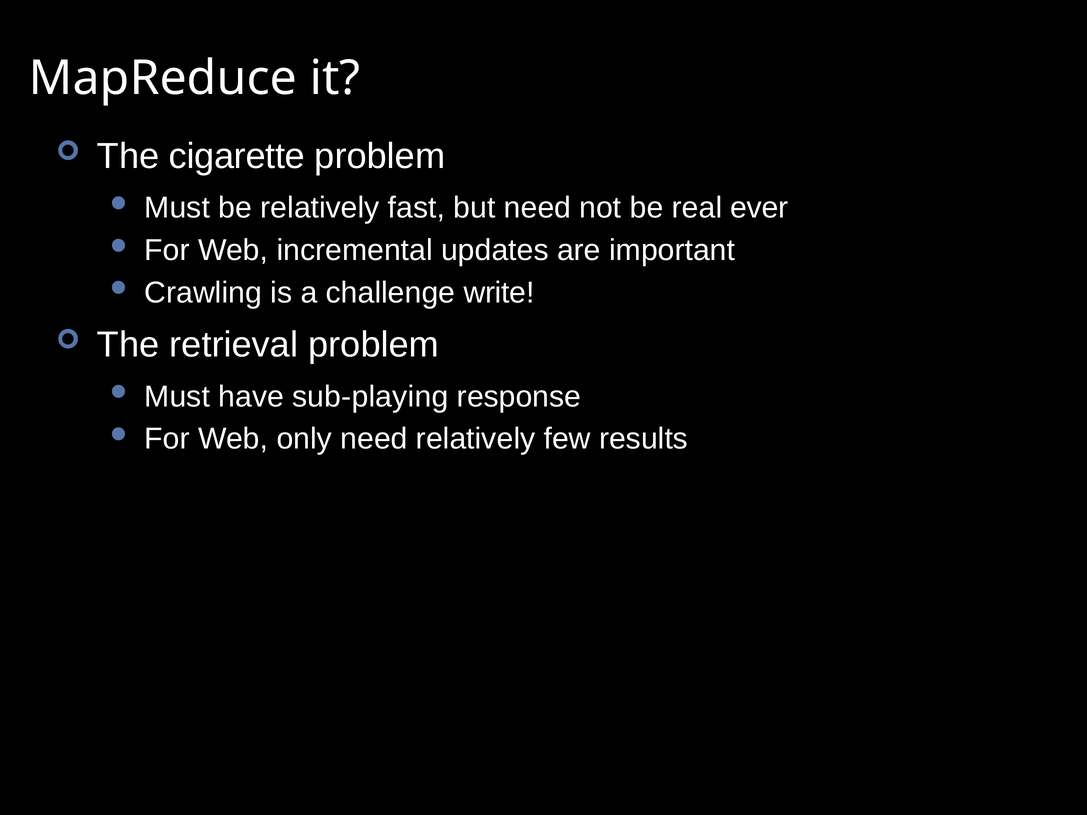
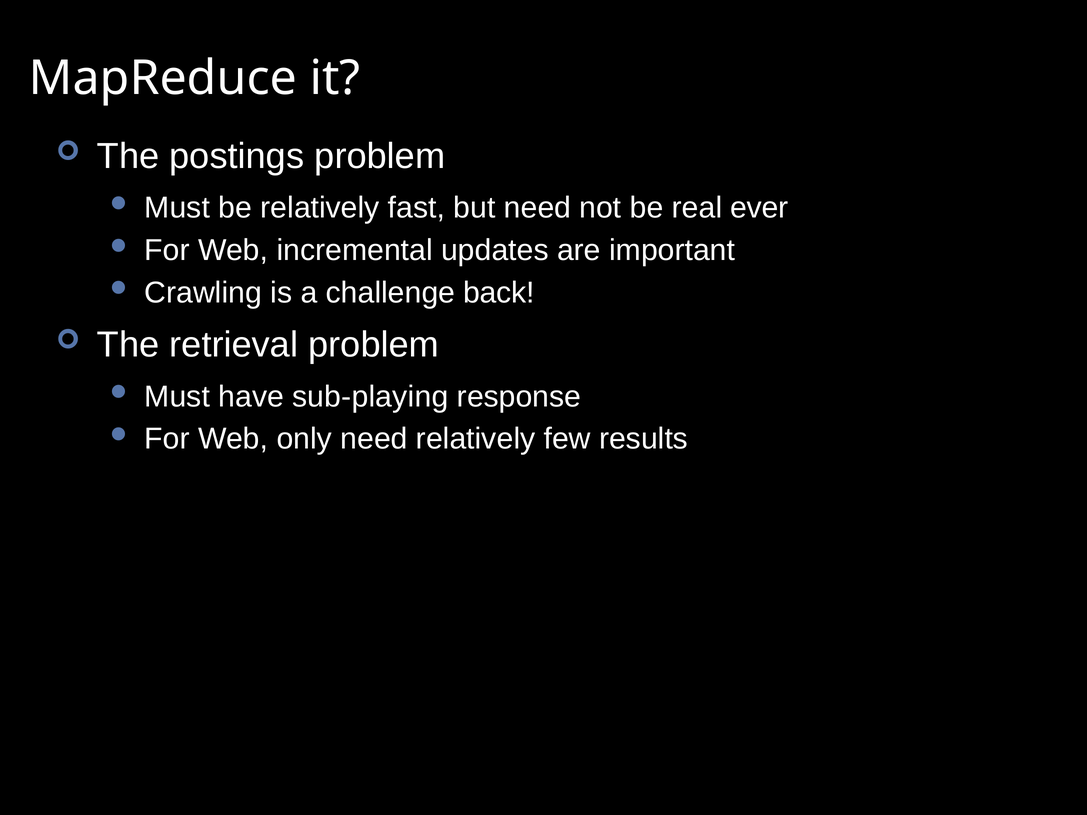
cigarette: cigarette -> postings
write: write -> back
